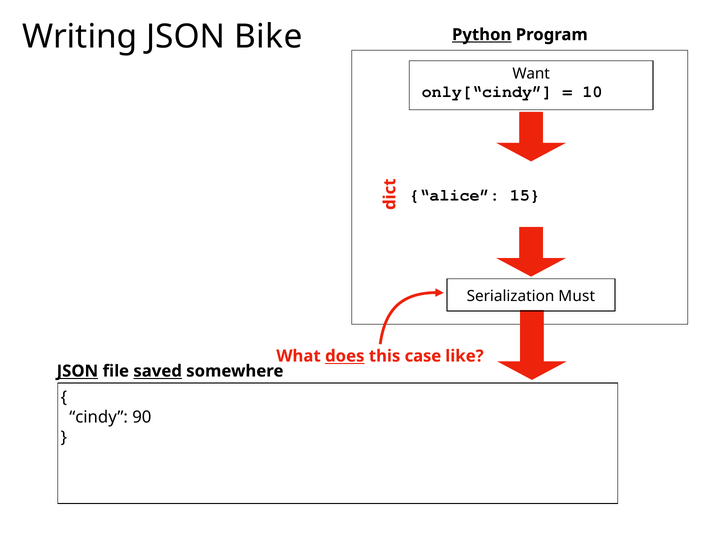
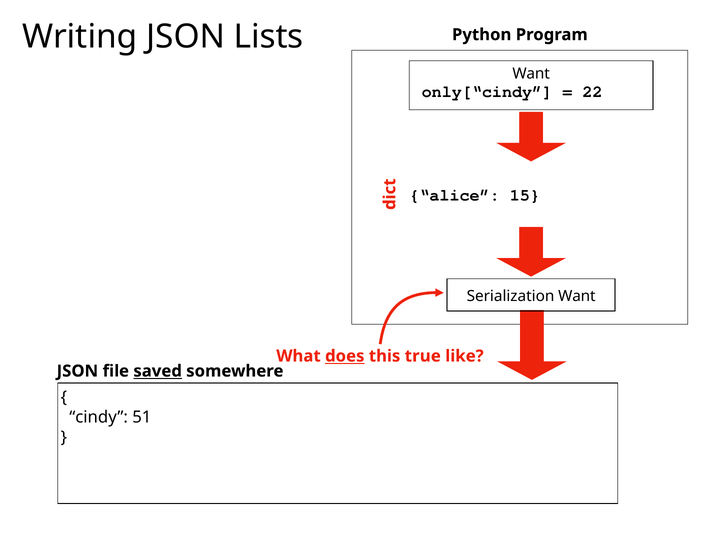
Bike: Bike -> Lists
Python underline: present -> none
10: 10 -> 22
Serialization Must: Must -> Want
case: case -> true
JSON at (77, 371) underline: present -> none
90: 90 -> 51
